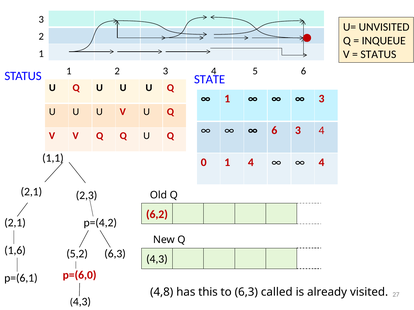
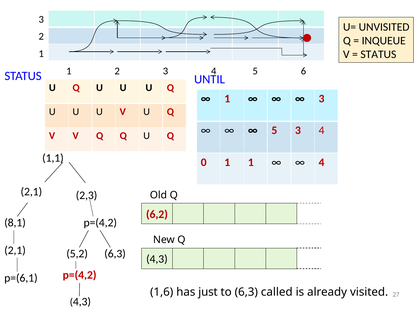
STATE: STATE -> UNTIL
6 at (274, 131): 6 -> 5
1 4: 4 -> 1
2,1 at (15, 223): 2,1 -> 8,1
1,6 at (15, 251): 1,6 -> 2,1
p=(6,1 p=(6,0: p=(6,0 -> p=(4,2
4,8: 4,8 -> 1,6
this: this -> just
